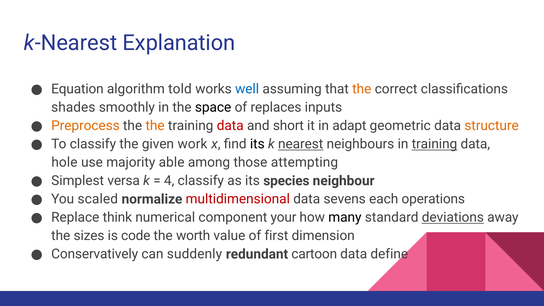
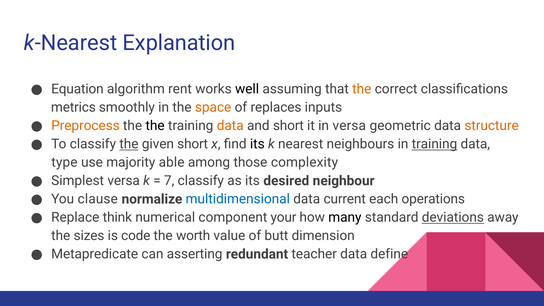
told: told -> rent
well colour: blue -> black
shades: shades -> metrics
space colour: black -> orange
the at (155, 126) colour: orange -> black
data at (230, 126) colour: red -> orange
in adapt: adapt -> versa
the at (129, 144) underline: none -> present
given work: work -> short
nearest underline: present -> none
hole: hole -> type
attempting: attempting -> complexity
4: 4 -> 7
species: species -> desired
scaled: scaled -> clause
multidimensional colour: red -> blue
sevens: sevens -> current
first: first -> butt
Conservatively: Conservatively -> Metapredicate
suddenly: suddenly -> asserting
cartoon: cartoon -> teacher
